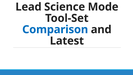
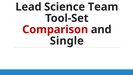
Mode: Mode -> Team
Comparison colour: blue -> red
Latest: Latest -> Single
